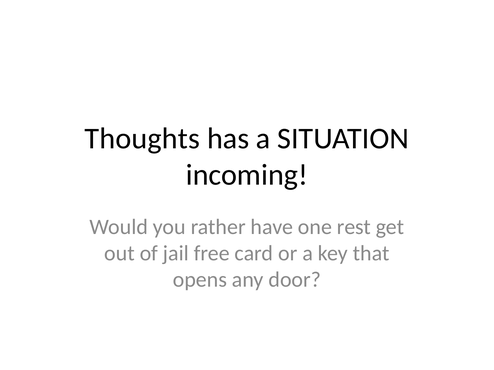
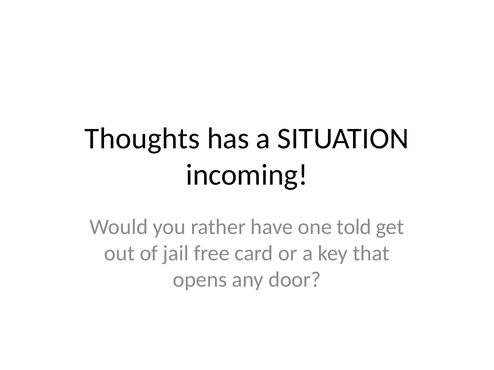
rest: rest -> told
